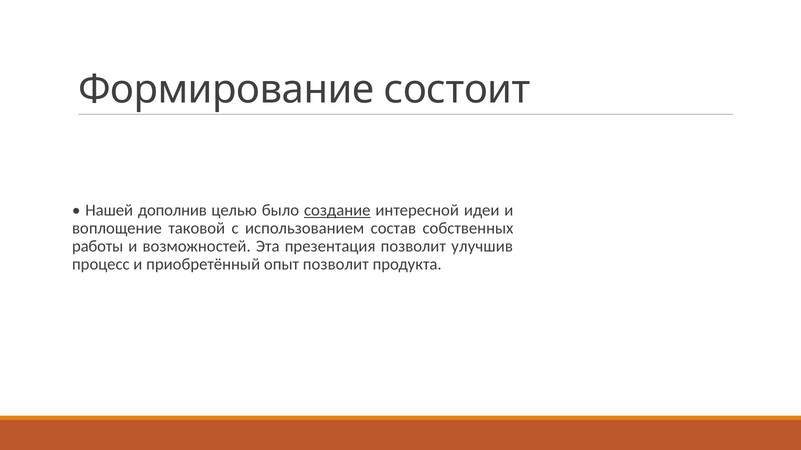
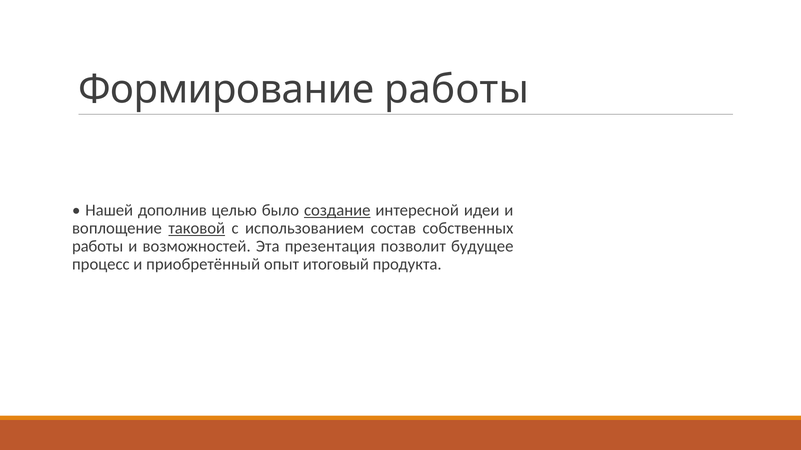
Формирование состоит: состоит -> работы
таковой underline: none -> present
улучшив: улучшив -> будущее
опыт позволит: позволит -> итоговый
